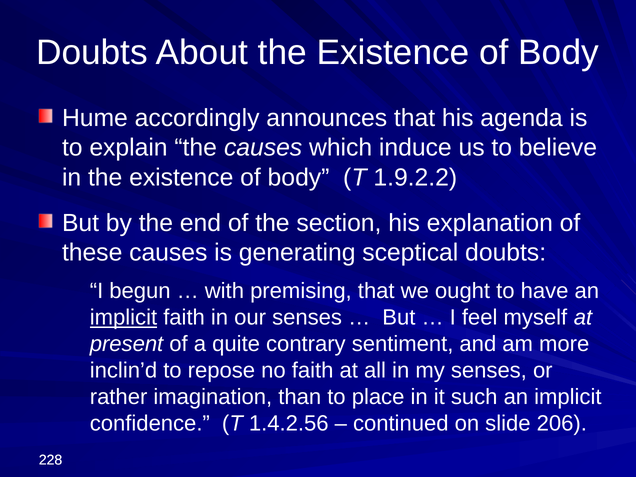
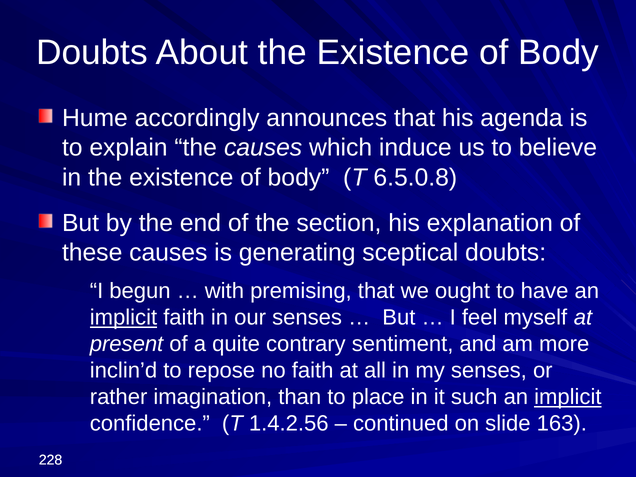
1.9.2.2: 1.9.2.2 -> 6.5.0.8
implicit at (568, 397) underline: none -> present
206: 206 -> 163
